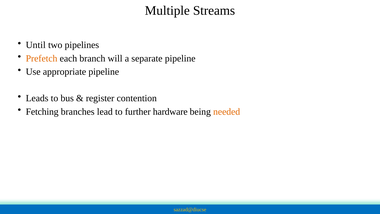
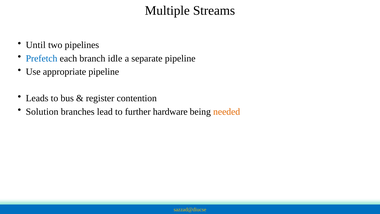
Prefetch colour: orange -> blue
will: will -> idle
Fetching: Fetching -> Solution
